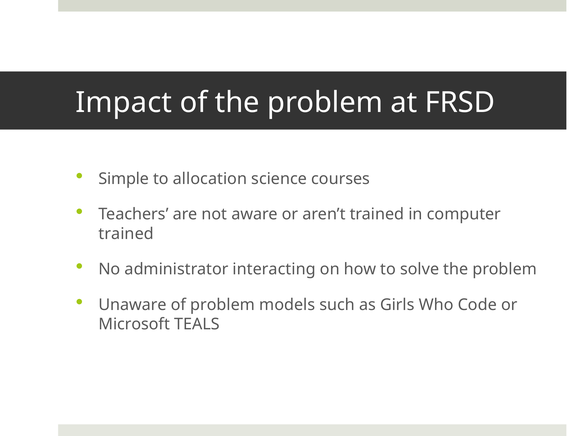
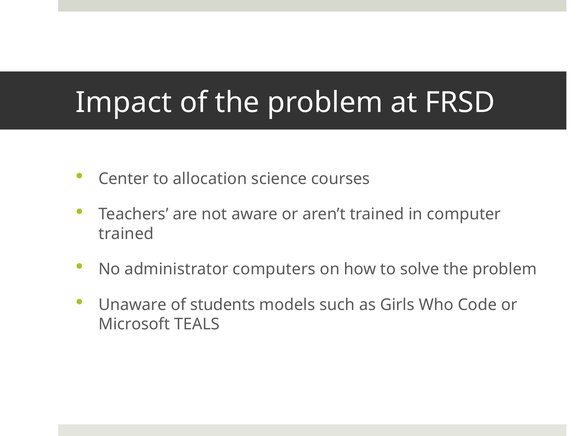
Simple: Simple -> Center
interacting: interacting -> computers
of problem: problem -> students
